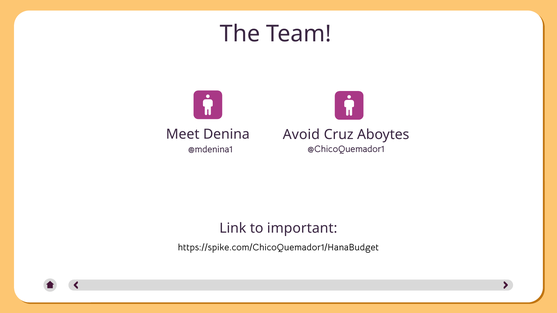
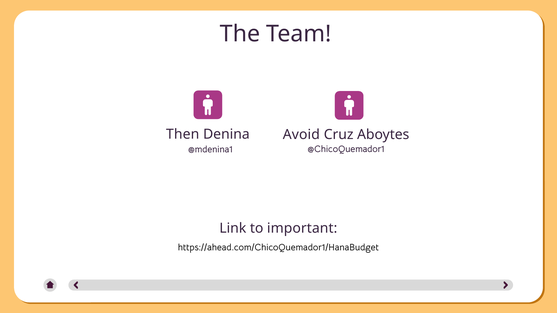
Meet: Meet -> Then
https://spike.com/ChicoQuemador1/HanaBudget: https://spike.com/ChicoQuemador1/HanaBudget -> https://ahead.com/ChicoQuemador1/HanaBudget
